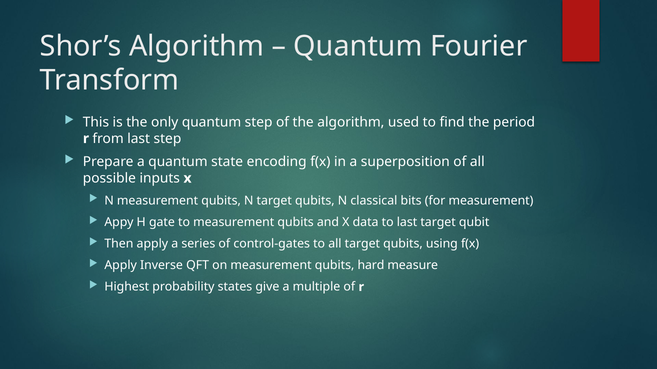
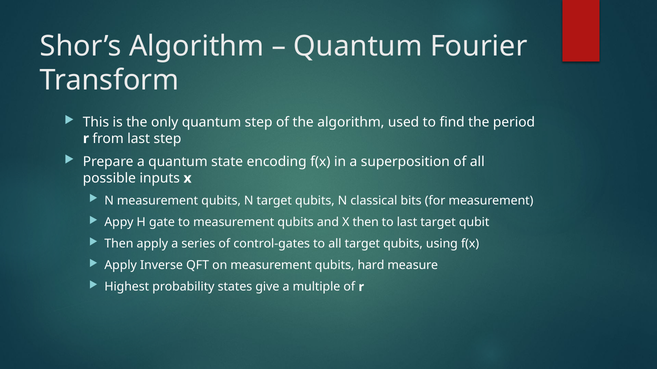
X data: data -> then
